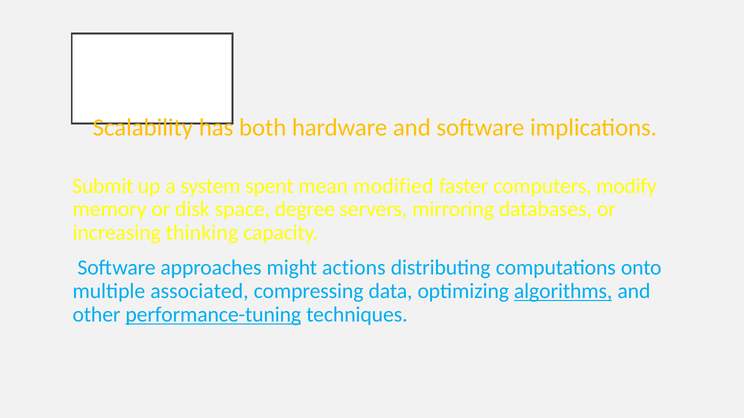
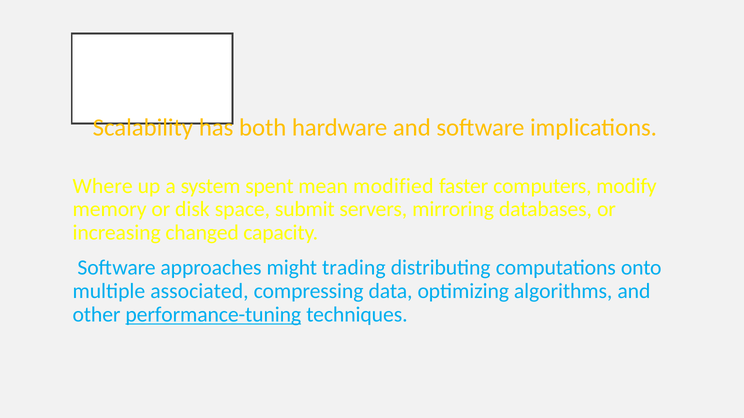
Submit: Submit -> Where
degree: degree -> submit
thinking: thinking -> changed
actions: actions -> trading
algorithms underline: present -> none
